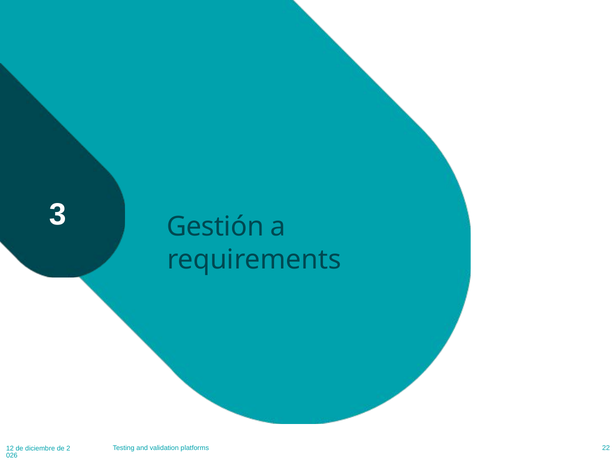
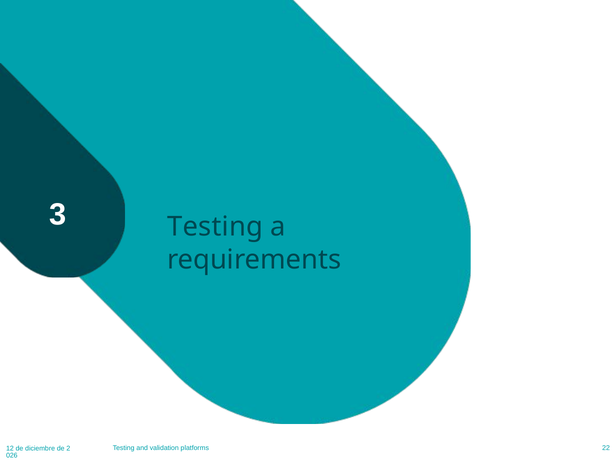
Gestión at (215, 227): Gestión -> Testing
